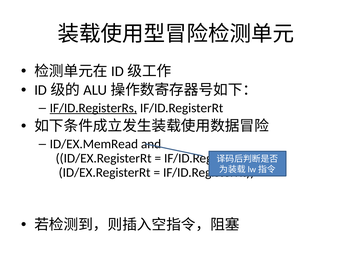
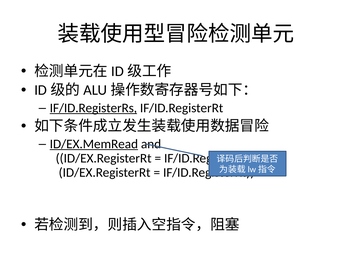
ID/EX.MemRead underline: none -> present
